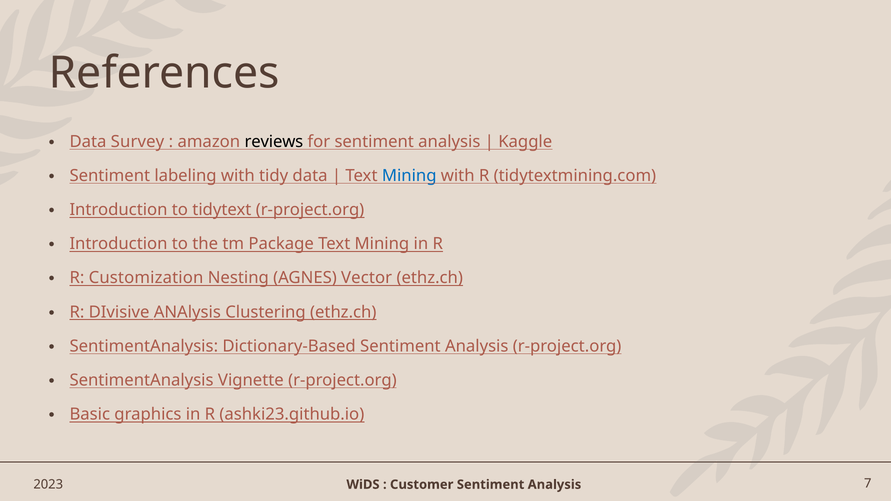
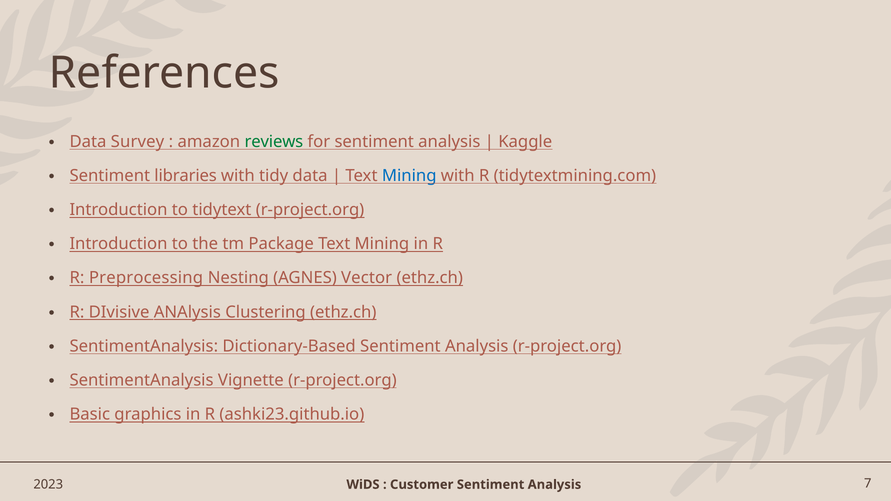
reviews colour: black -> green
labeling: labeling -> libraries
Customization: Customization -> Preprocessing
